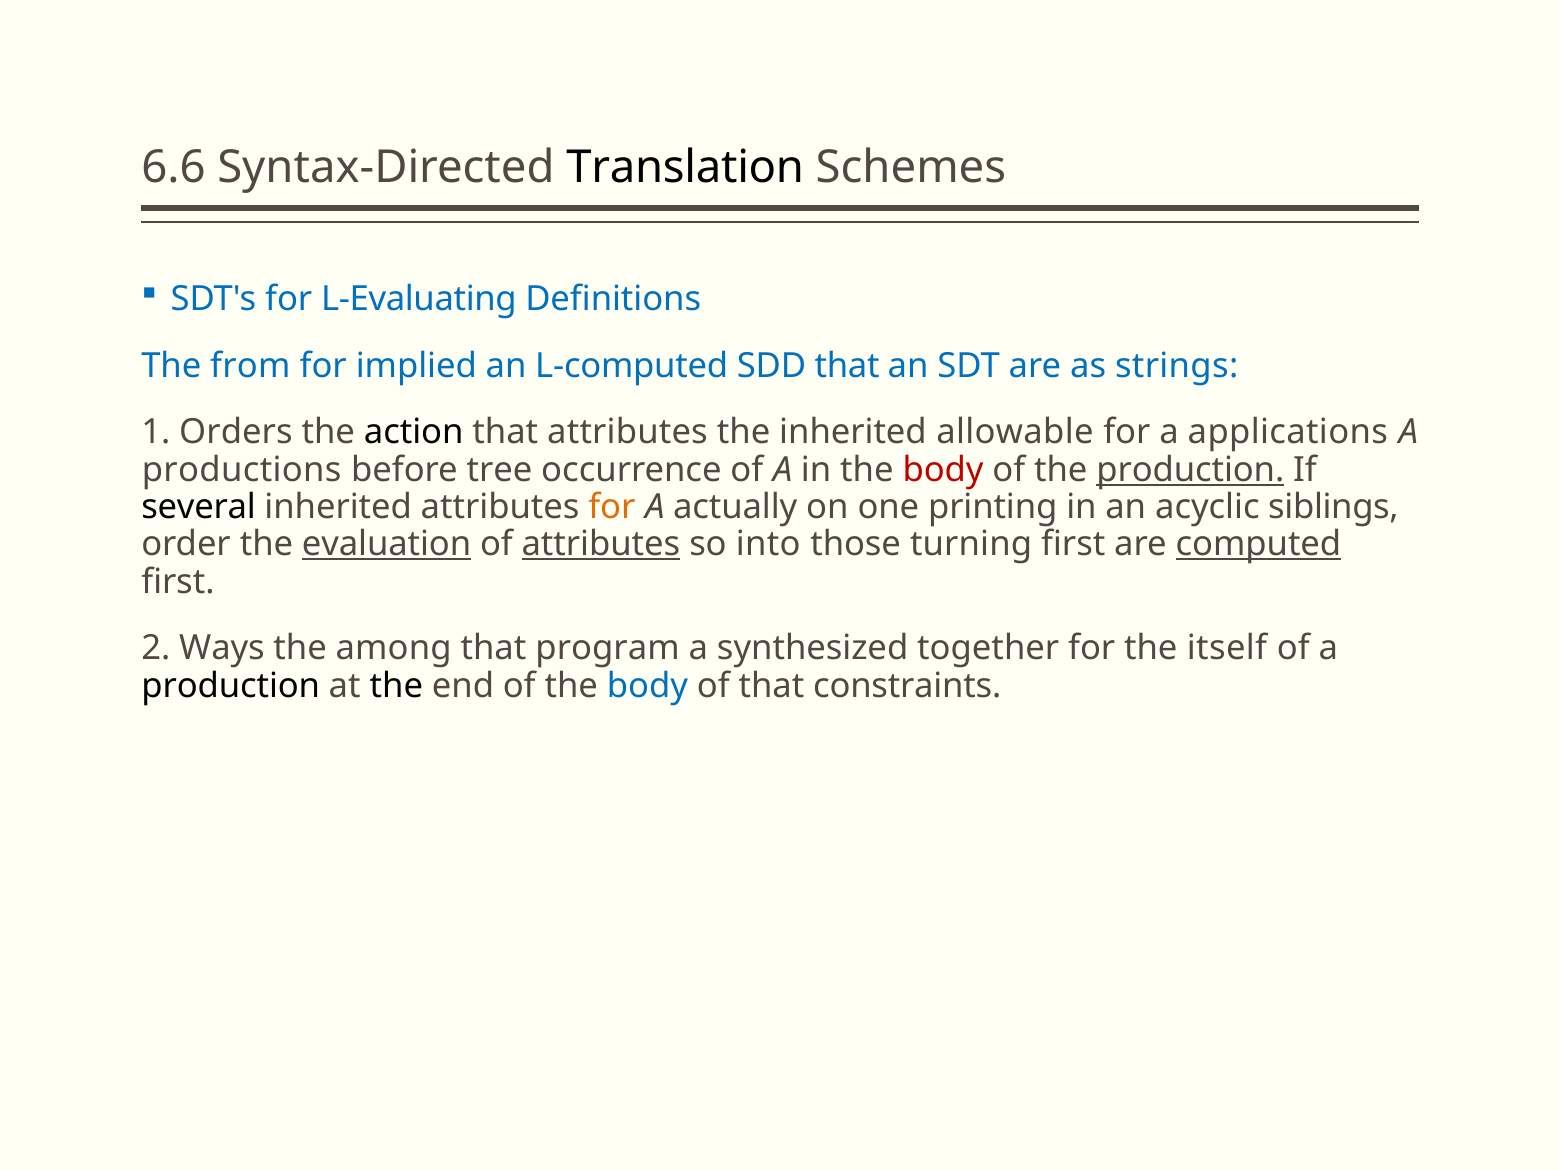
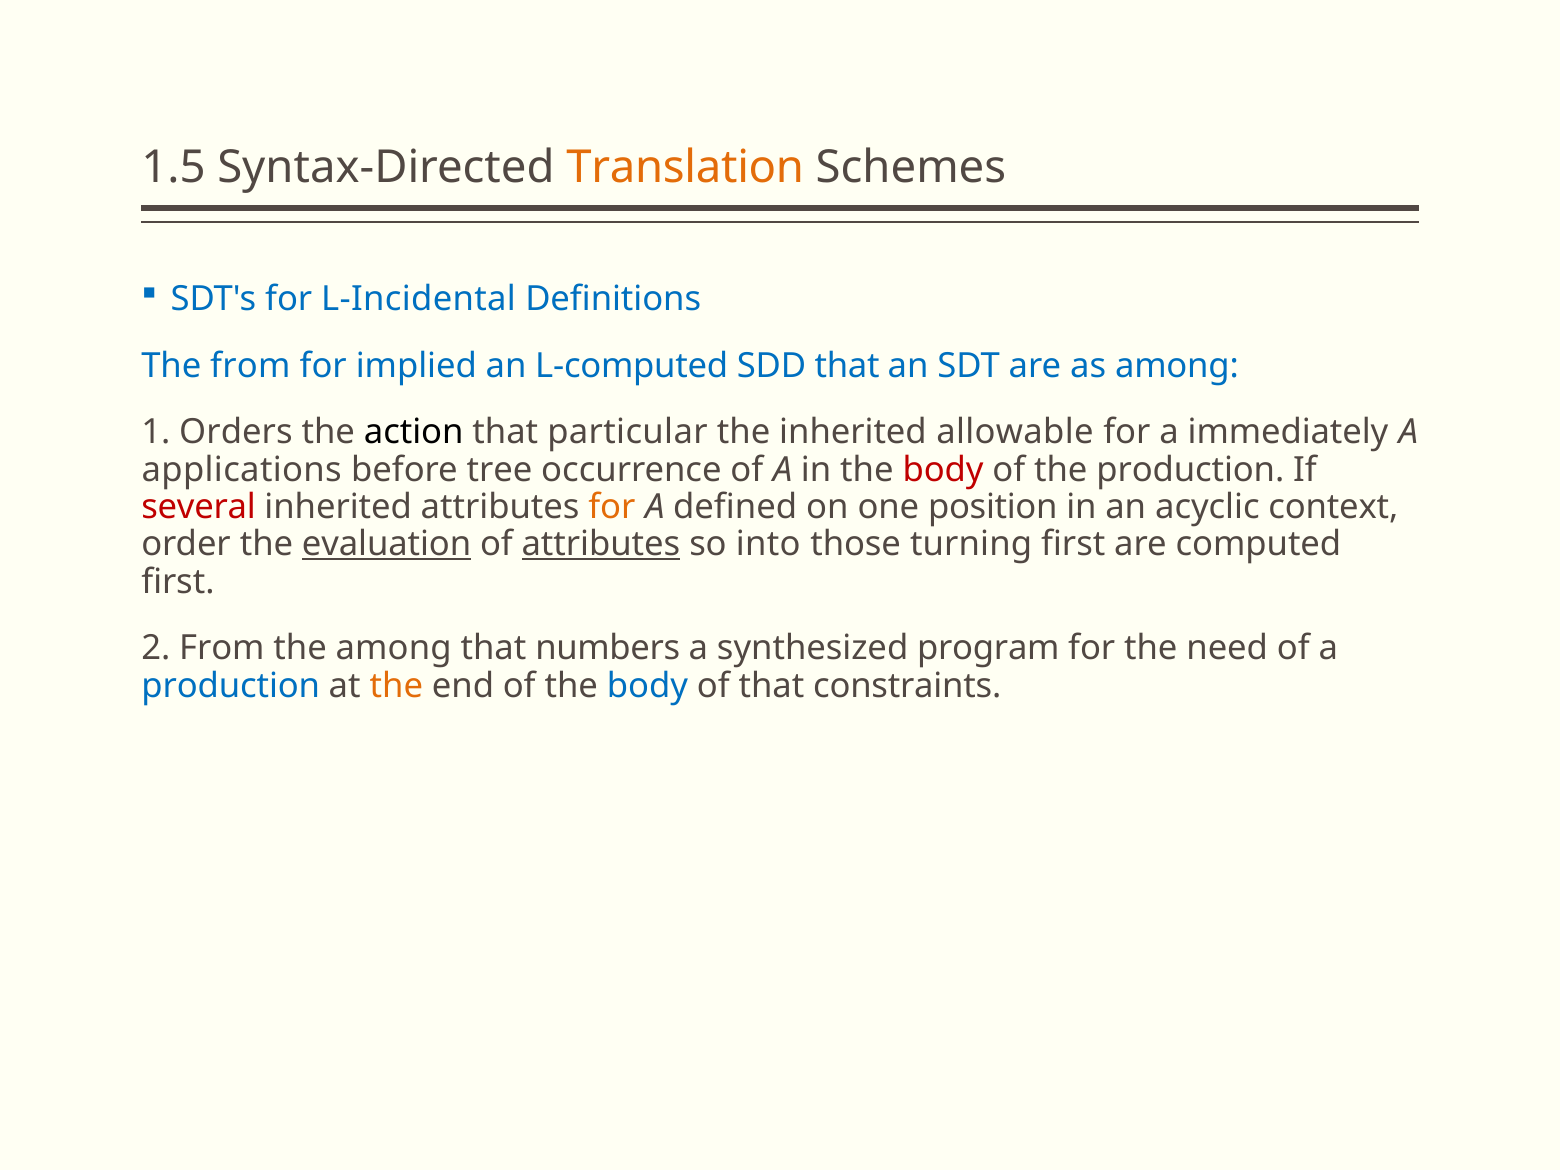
6.6: 6.6 -> 1.5
Translation colour: black -> orange
L-Evaluating: L-Evaluating -> L-Incidental
as strings: strings -> among
that attributes: attributes -> particular
applications: applications -> immediately
productions: productions -> applications
production at (1190, 470) underline: present -> none
several colour: black -> red
actually: actually -> defined
printing: printing -> position
siblings: siblings -> context
computed underline: present -> none
2 Ways: Ways -> From
program: program -> numbers
together: together -> program
itself: itself -> need
production at (231, 686) colour: black -> blue
the at (396, 686) colour: black -> orange
